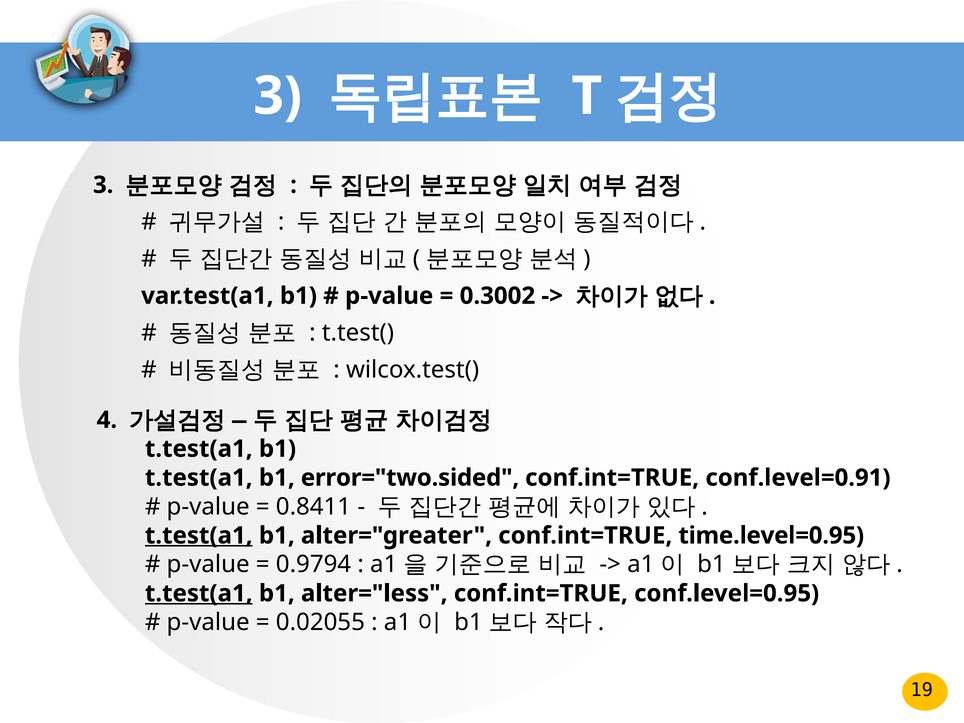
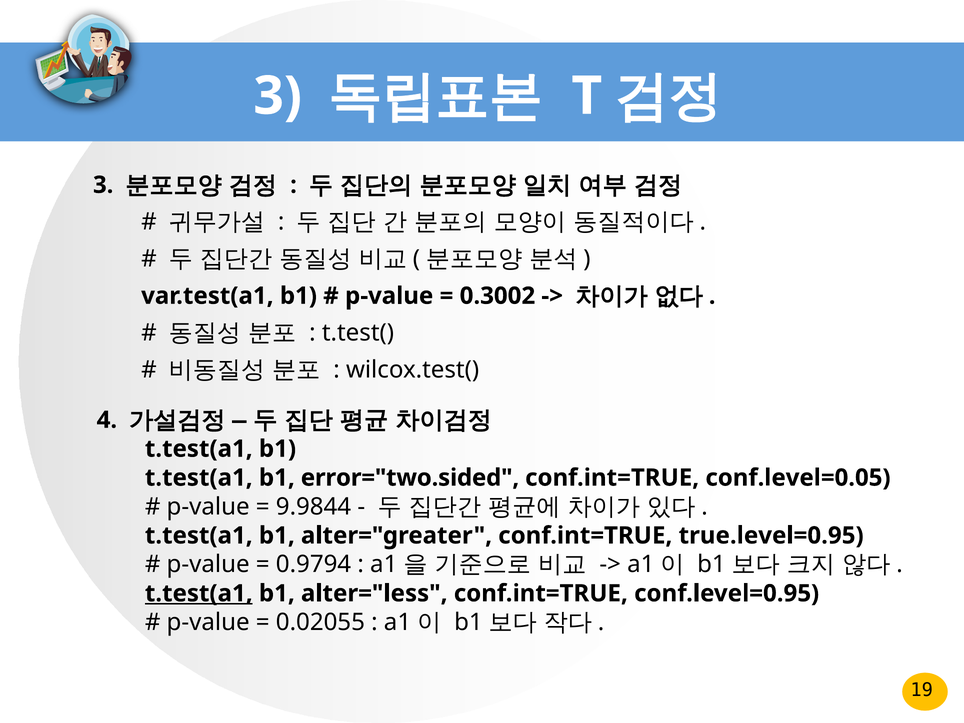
conf.level=0.91: conf.level=0.91 -> conf.level=0.05
0.8411: 0.8411 -> 9.9844
t.test(a1 at (199, 536) underline: present -> none
time.level=0.95: time.level=0.95 -> true.level=0.95
